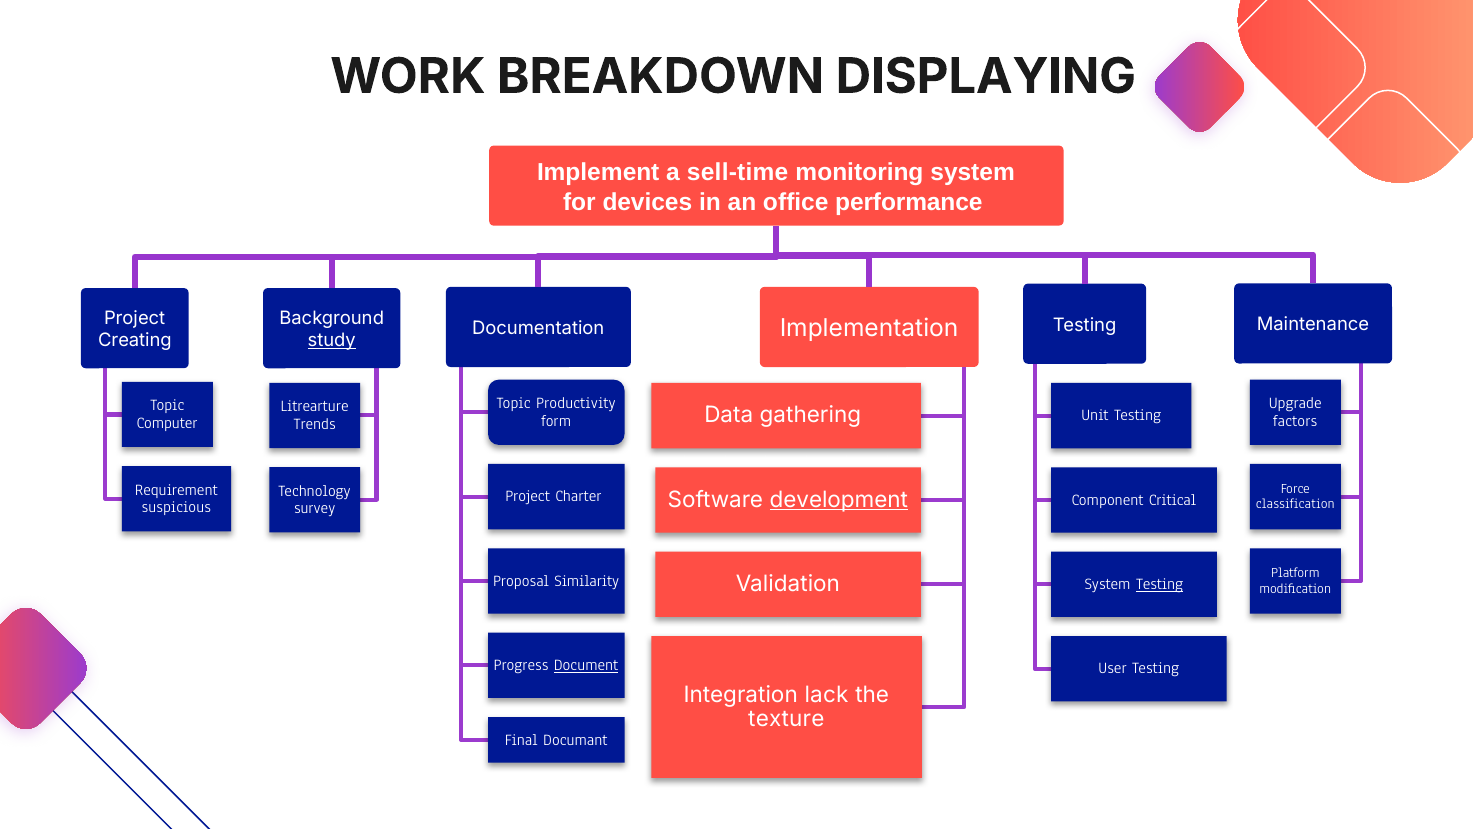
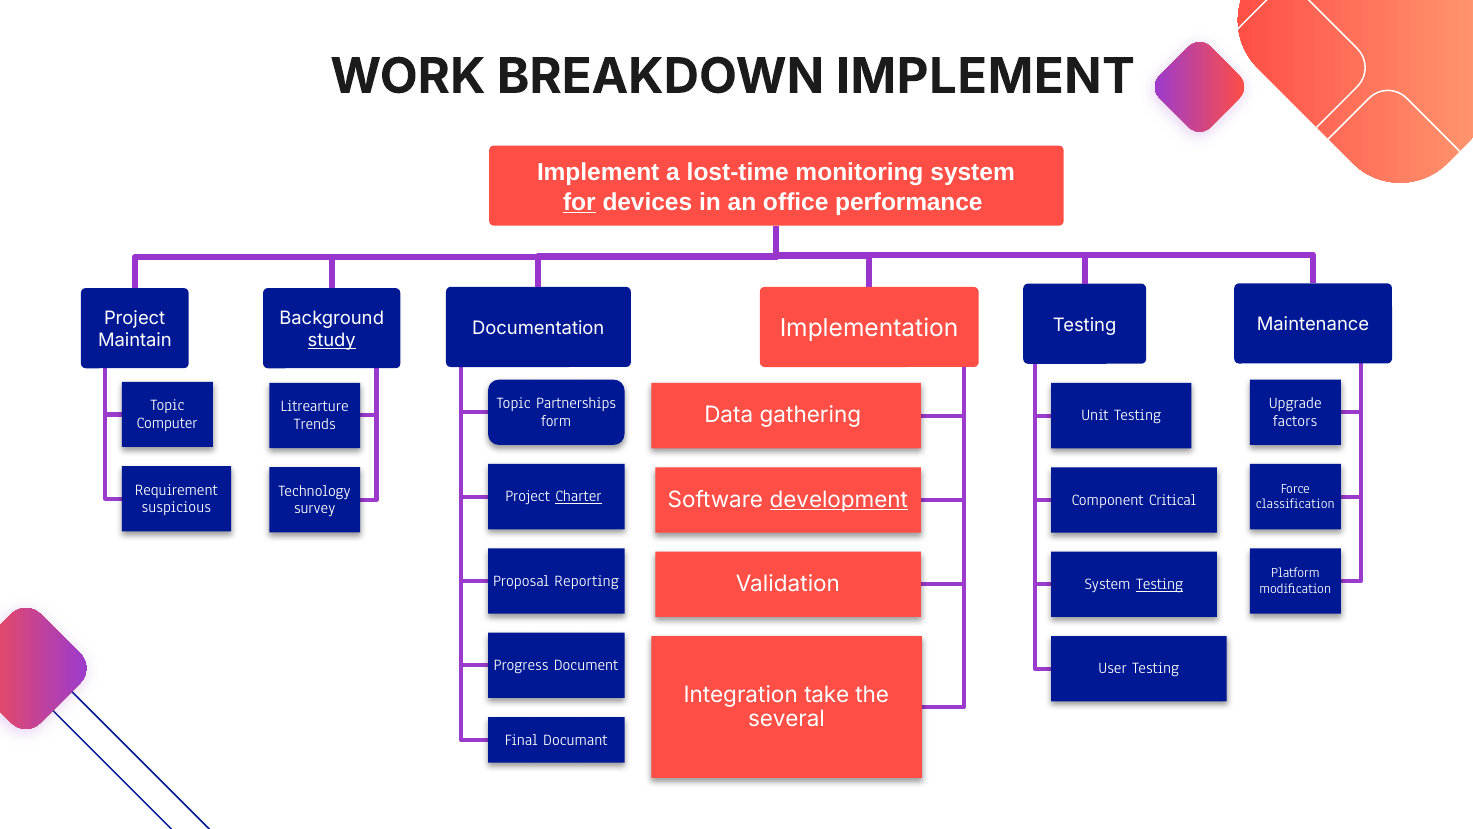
BREAKDOWN DISPLAYING: DISPLAYING -> IMPLEMENT
sell-time: sell-time -> lost-time
for underline: none -> present
Creating: Creating -> Maintain
Productivity: Productivity -> Partnerships
Charter underline: none -> present
Similarity: Similarity -> Reporting
Document underline: present -> none
lack: lack -> take
texture: texture -> several
